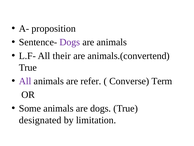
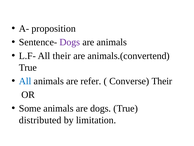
All at (25, 81) colour: purple -> blue
Converse Term: Term -> Their
designated: designated -> distributed
